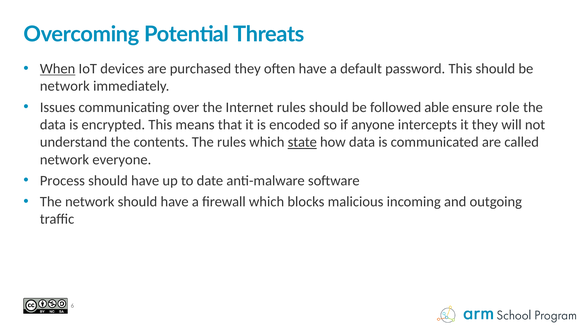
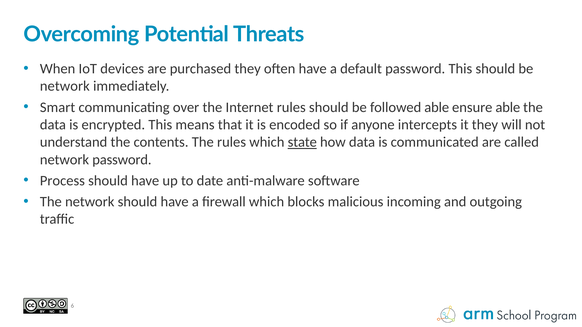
When underline: present -> none
Issues: Issues -> Smart
ensure role: role -> able
network everyone: everyone -> password
